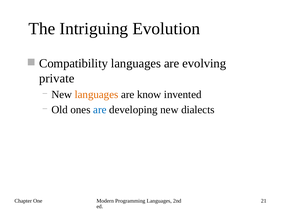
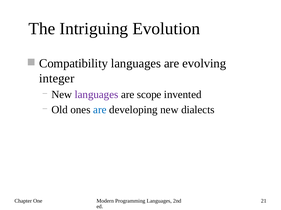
private: private -> integer
languages at (97, 95) colour: orange -> purple
know: know -> scope
